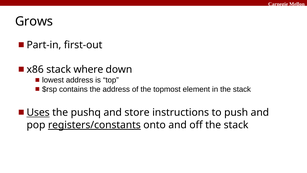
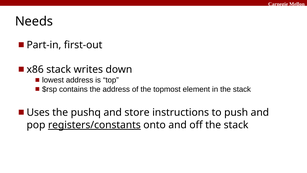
Grows: Grows -> Needs
where: where -> writes
Uses underline: present -> none
